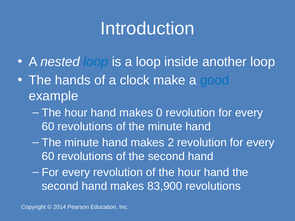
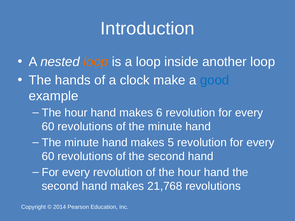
loop at (96, 62) colour: blue -> orange
0: 0 -> 6
2: 2 -> 5
83,900: 83,900 -> 21,768
